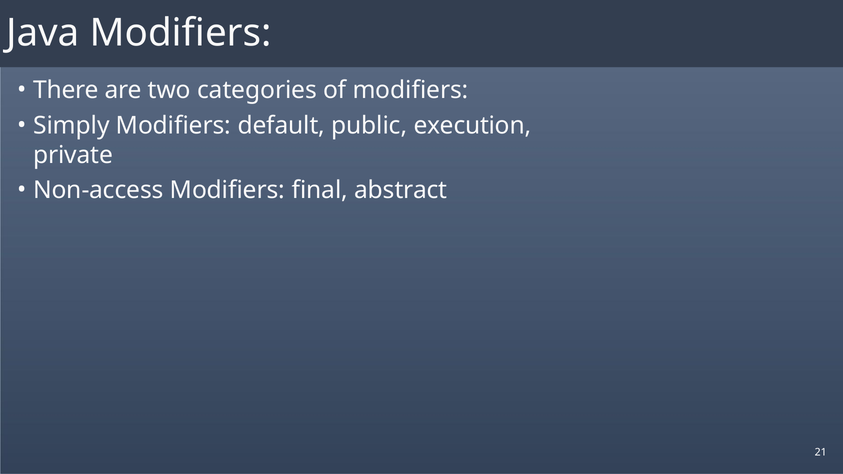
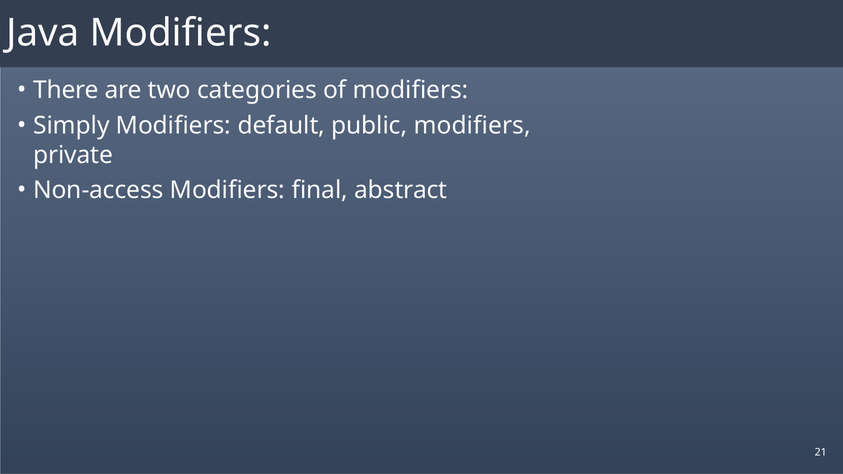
public execution: execution -> modifiers
